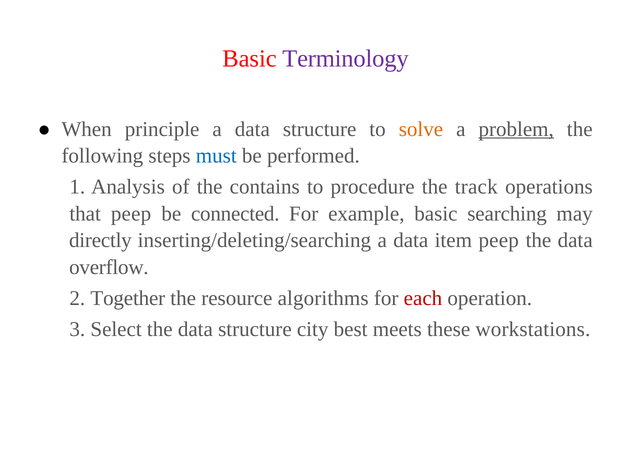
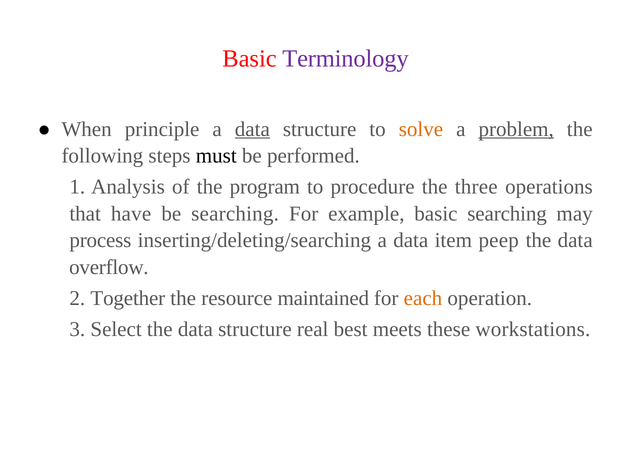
data at (252, 129) underline: none -> present
must colour: blue -> black
contains: contains -> program
track: track -> three
that peep: peep -> have
be connected: connected -> searching
directly: directly -> process
algorithms: algorithms -> maintained
each colour: red -> orange
city: city -> real
